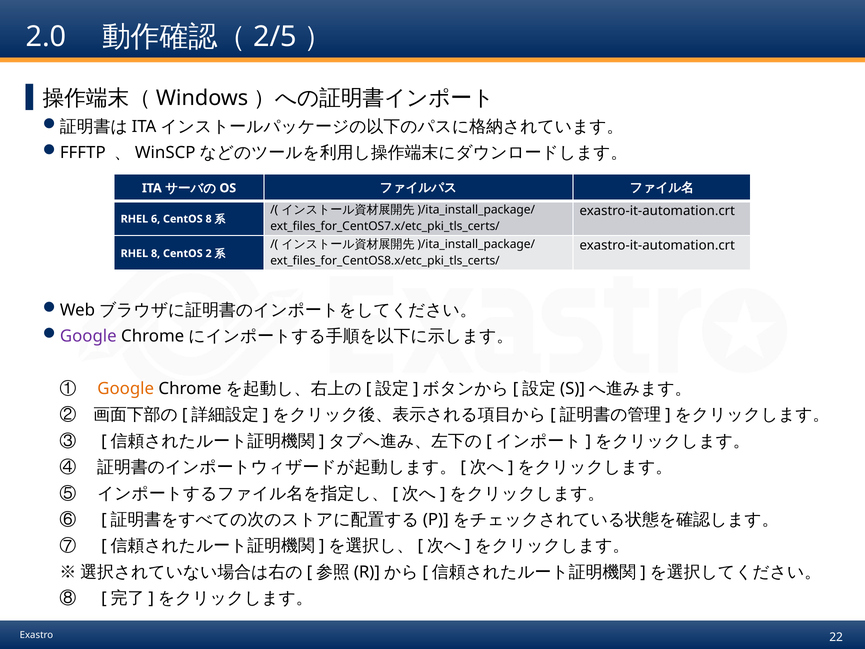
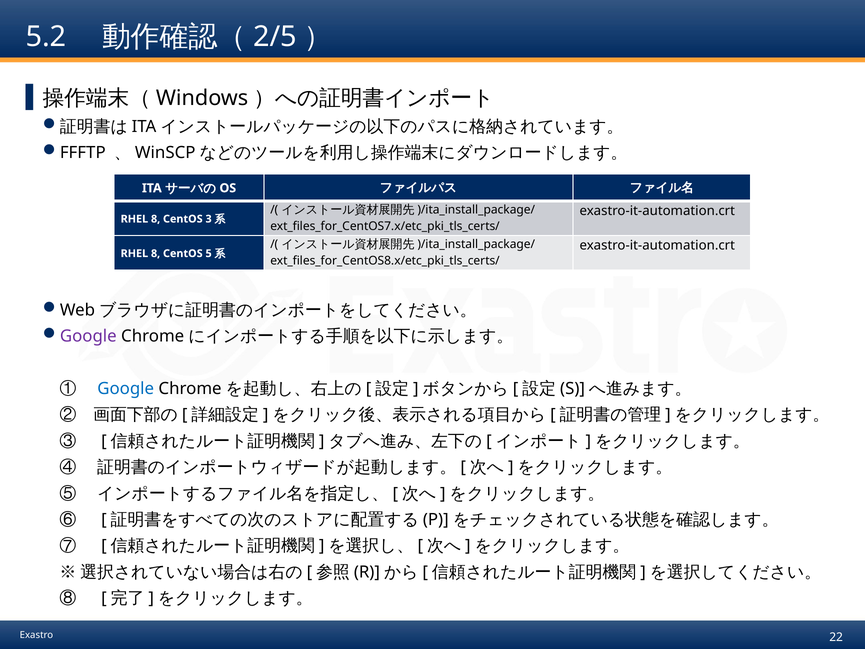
2.0: 2.0 -> 5.2
6 at (156, 219): 6 -> 8
CentOS 8: 8 -> 3
2: 2 -> 5
Google at (126, 389) colour: orange -> blue
